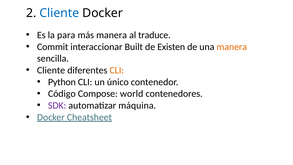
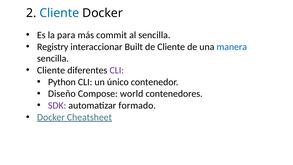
más manera: manera -> commit
al traduce: traduce -> sencilla
Commit: Commit -> Registry
de Existen: Existen -> Cliente
manera at (232, 47) colour: orange -> blue
CLI at (117, 70) colour: orange -> purple
Código: Código -> Diseño
máquina: máquina -> formado
